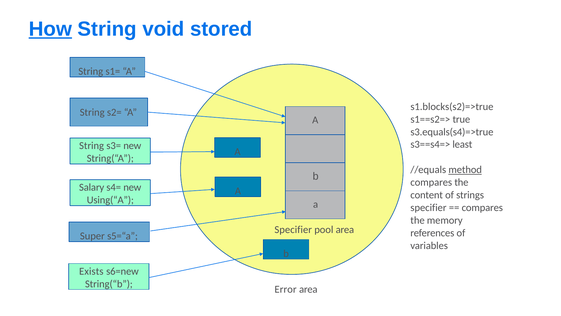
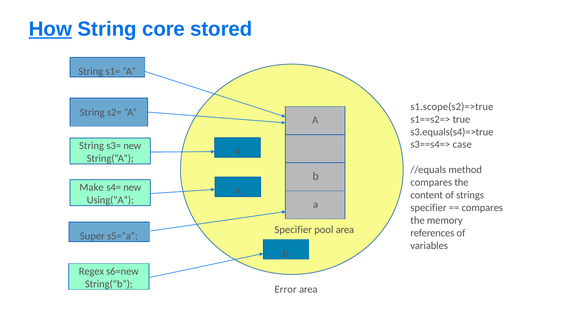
void: void -> core
s1.blocks(s2)=>true: s1.blocks(s2)=>true -> s1.scope(s2)=>true
least: least -> case
method underline: present -> none
Salary: Salary -> Make
Exists: Exists -> Regex
